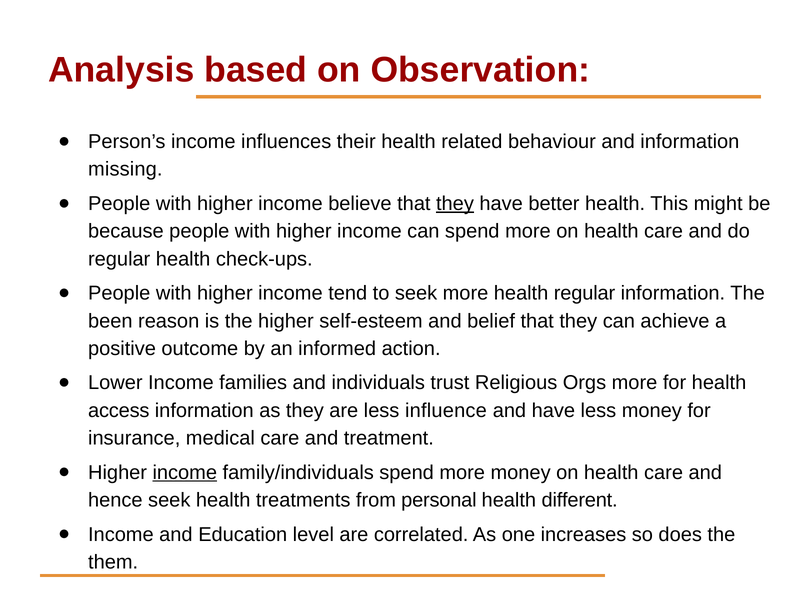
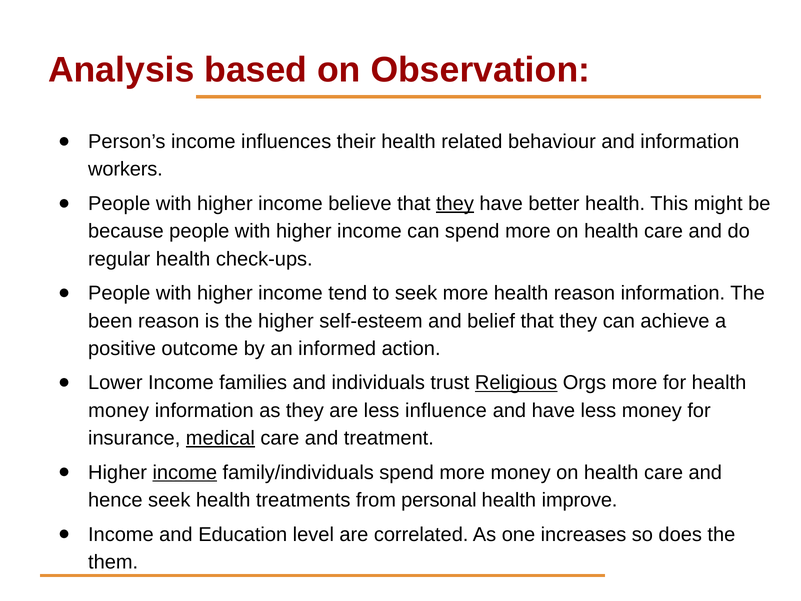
missing: missing -> workers
health regular: regular -> reason
Religious underline: none -> present
access at (119, 410): access -> money
medical underline: none -> present
different: different -> improve
